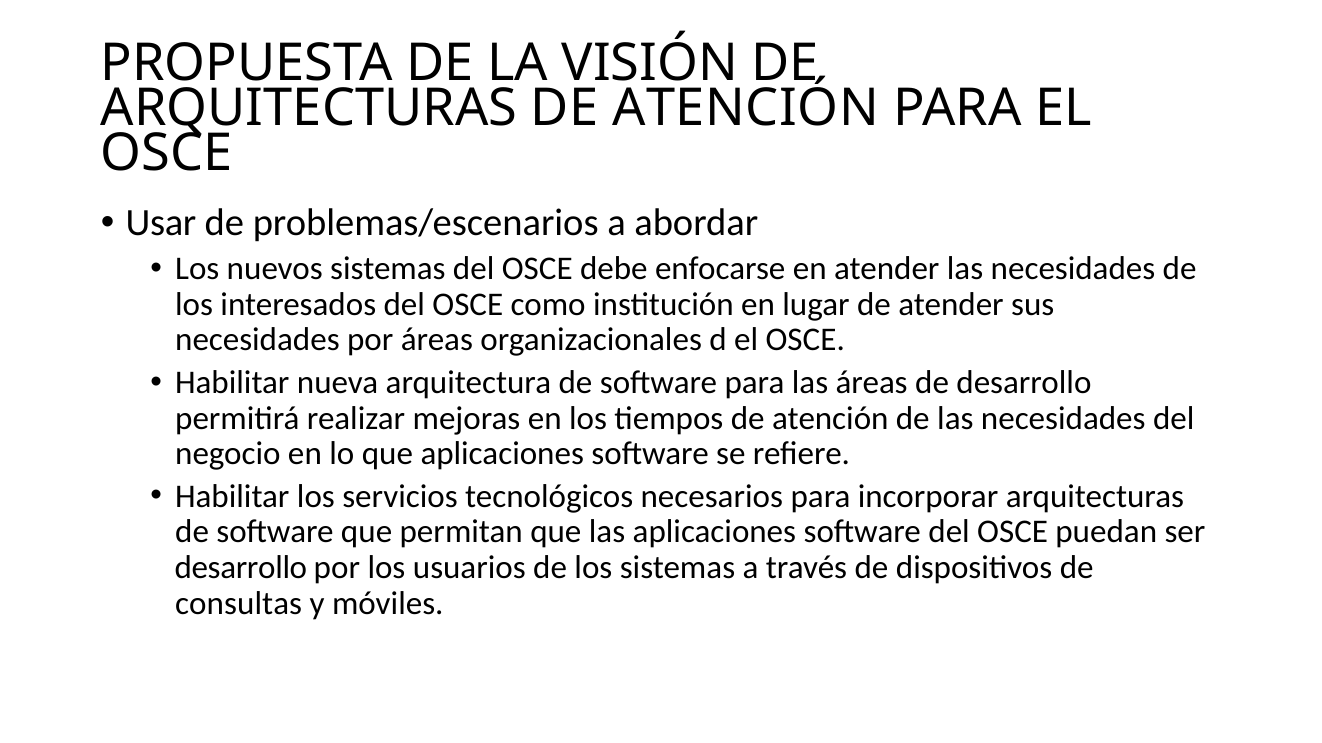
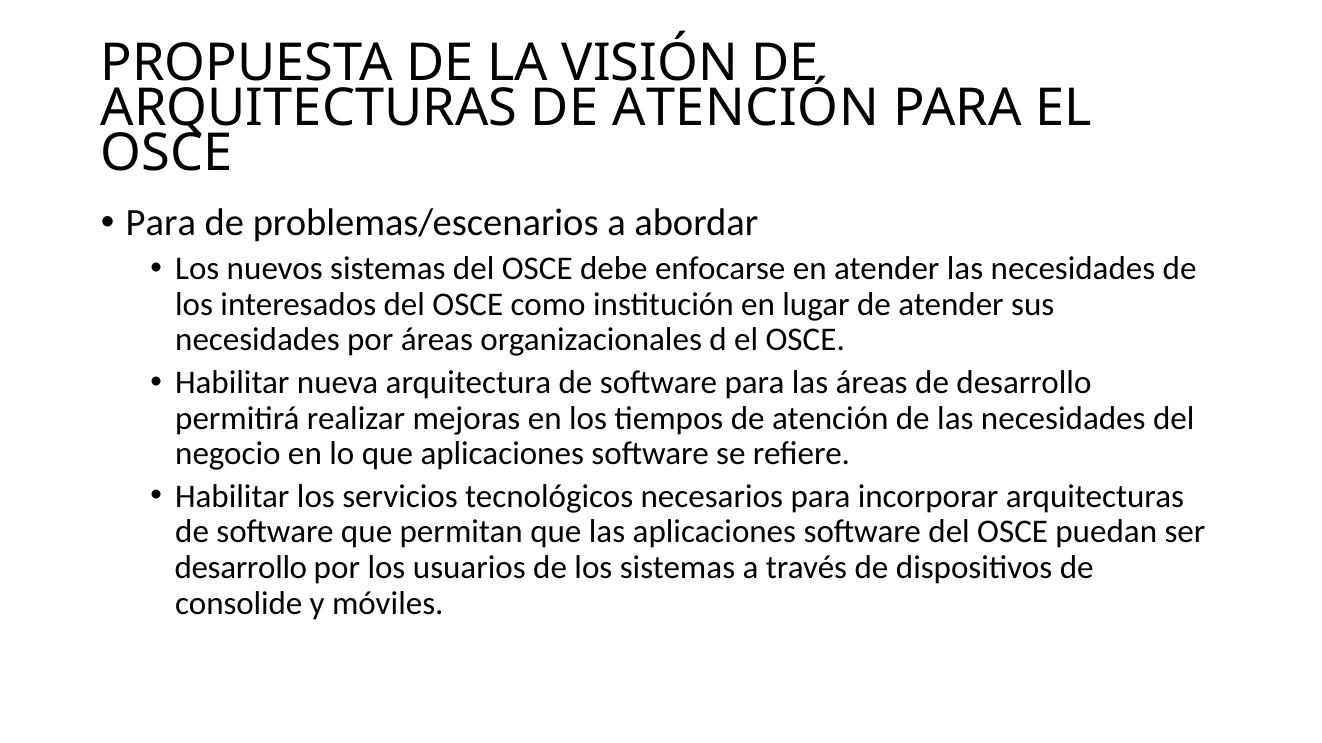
Usar at (161, 223): Usar -> Para
consultas: consultas -> consolide
